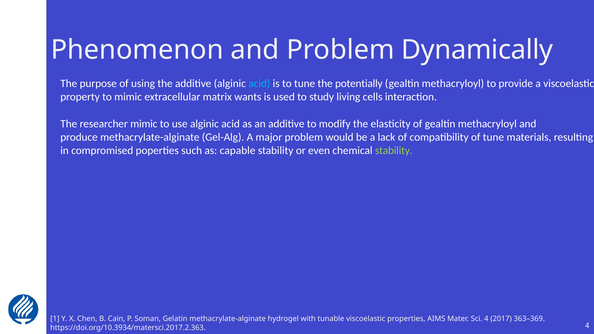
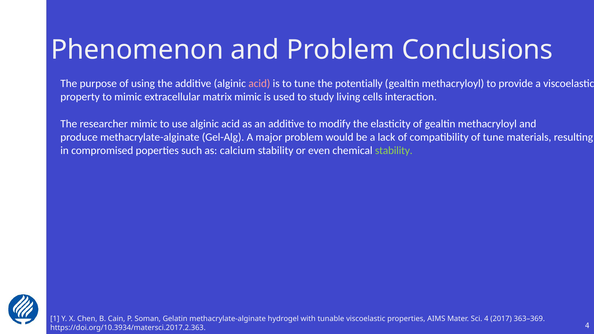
Dynamically: Dynamically -> Conclusions
acid at (259, 84) colour: light blue -> pink
matrix wants: wants -> mimic
capable: capable -> calcium
